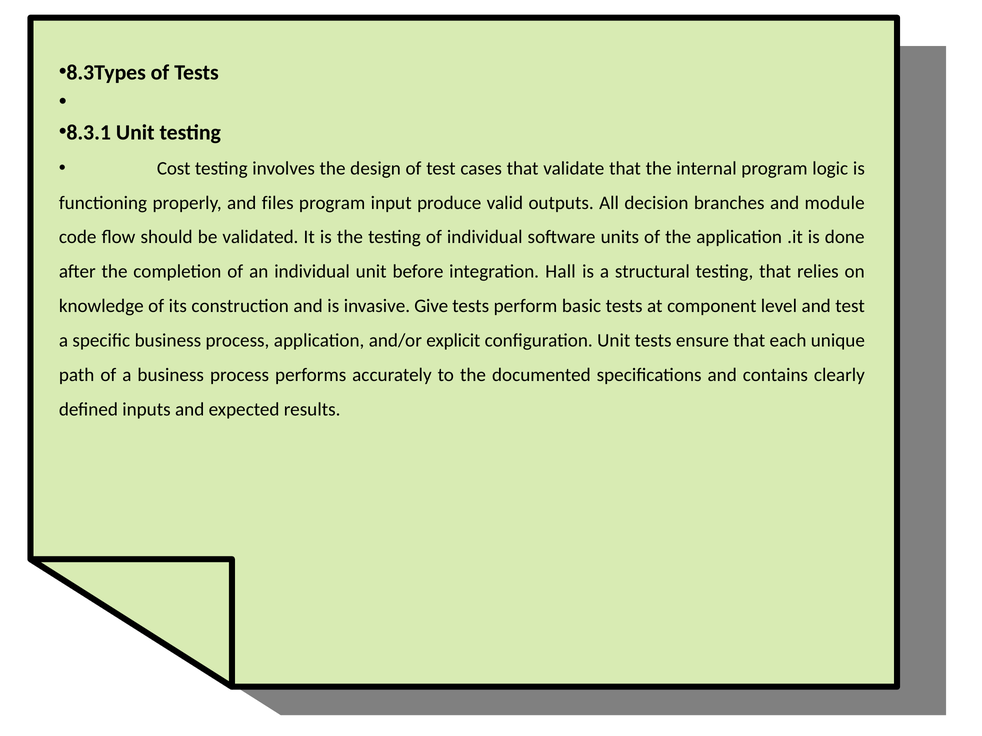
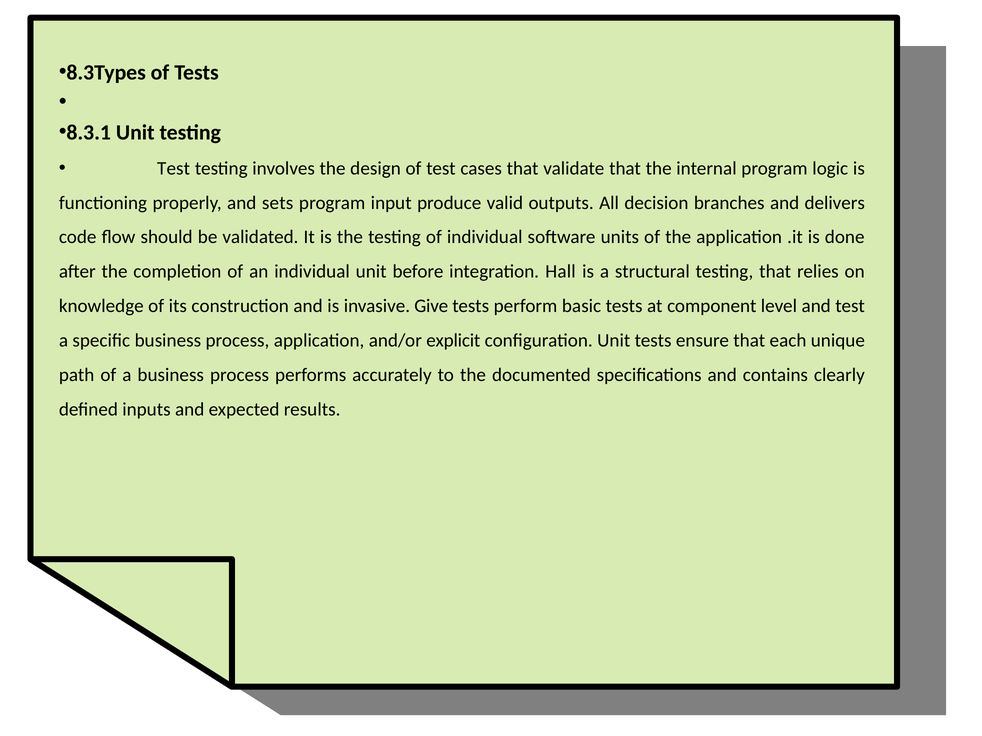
Cost at (174, 168): Cost -> Test
files: files -> sets
module: module -> delivers
